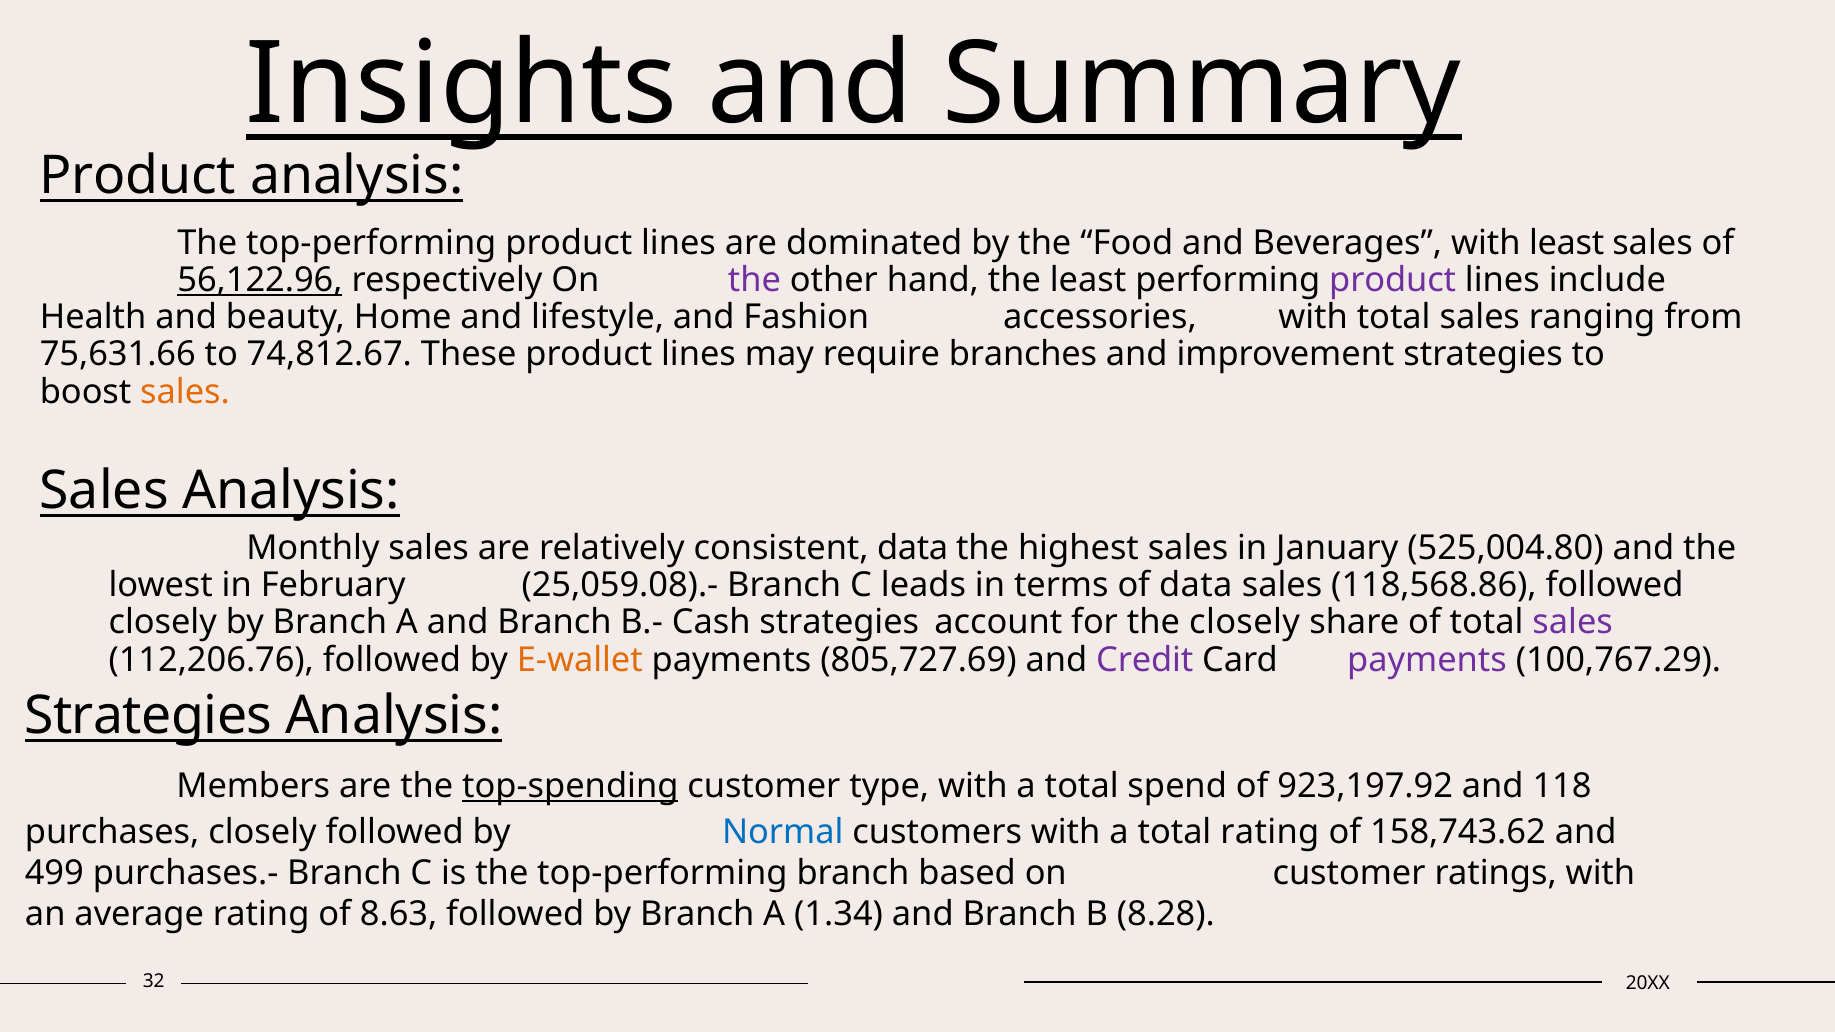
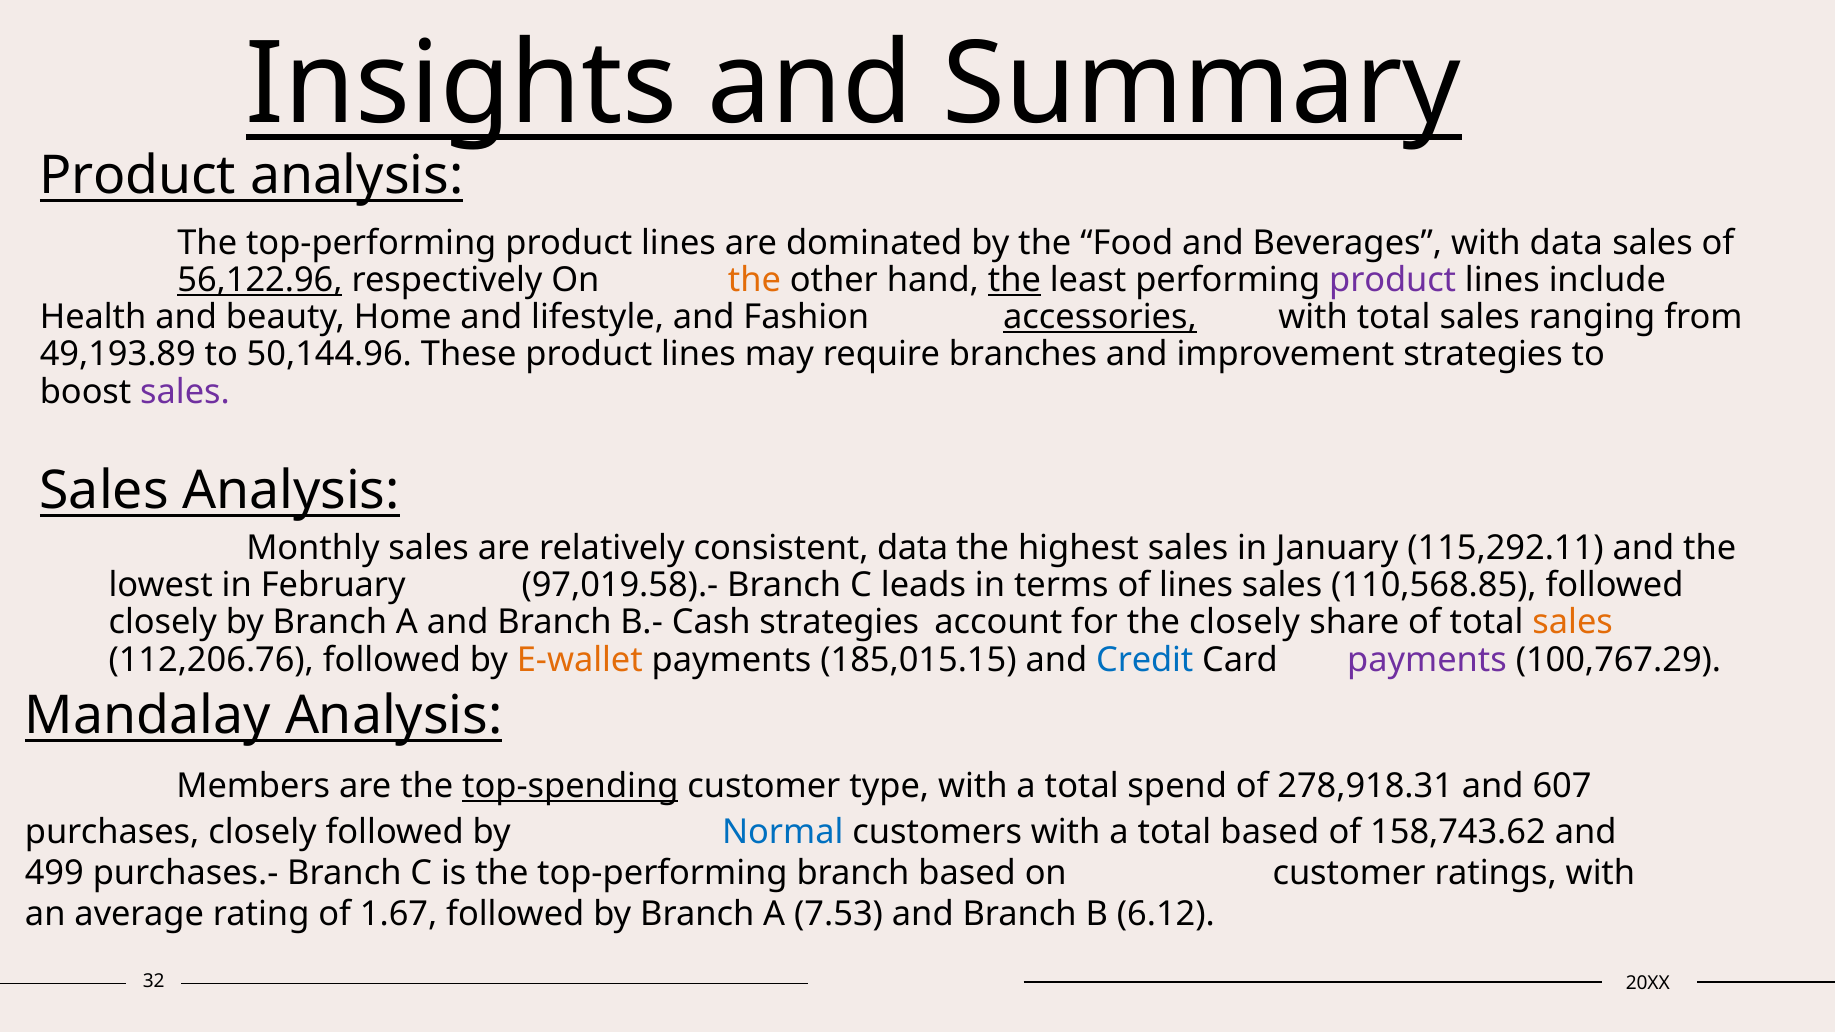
with least: least -> data
the at (754, 280) colour: purple -> orange
the at (1014, 280) underline: none -> present
accessories underline: none -> present
75,631.66: 75,631.66 -> 49,193.89
74,812.67: 74,812.67 -> 50,144.96
sales at (185, 392) colour: orange -> purple
525,004.80: 525,004.80 -> 115,292.11
25,059.08).-: 25,059.08).- -> 97,019.58).-
of data: data -> lines
118,568.86: 118,568.86 -> 110,568.85
sales at (1573, 623) colour: purple -> orange
805,727.69: 805,727.69 -> 185,015.15
Credit colour: purple -> blue
Strategies at (148, 716): Strategies -> Mandalay
923,197.92: 923,197.92 -> 278,918.31
118: 118 -> 607
total rating: rating -> based
8.63: 8.63 -> 1.67
1.34: 1.34 -> 7.53
8.28: 8.28 -> 6.12
